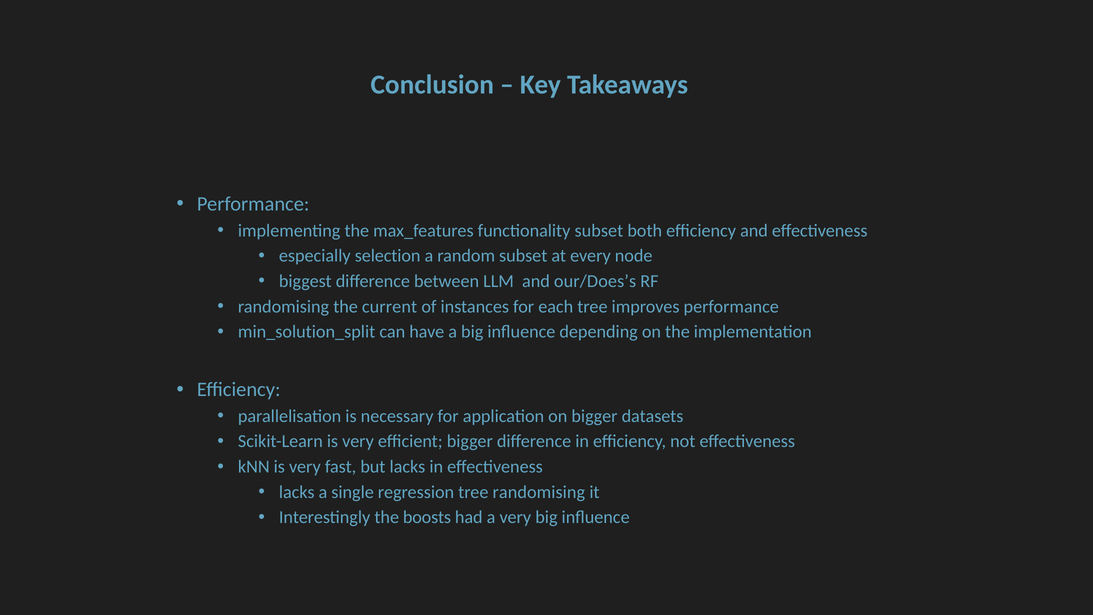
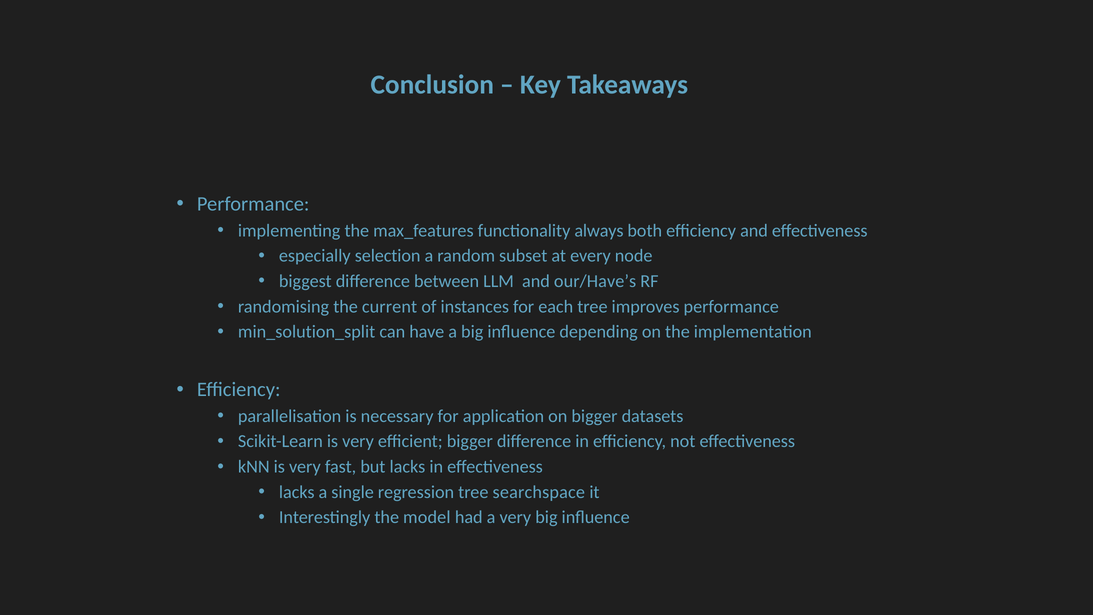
functionality subset: subset -> always
our/Does’s: our/Does’s -> our/Have’s
tree randomising: randomising -> searchspace
boosts: boosts -> model
